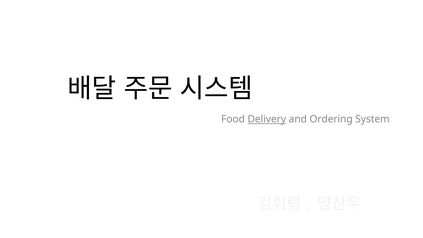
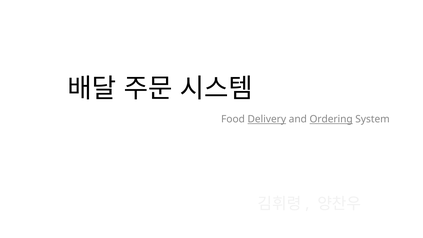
Ordering underline: none -> present
